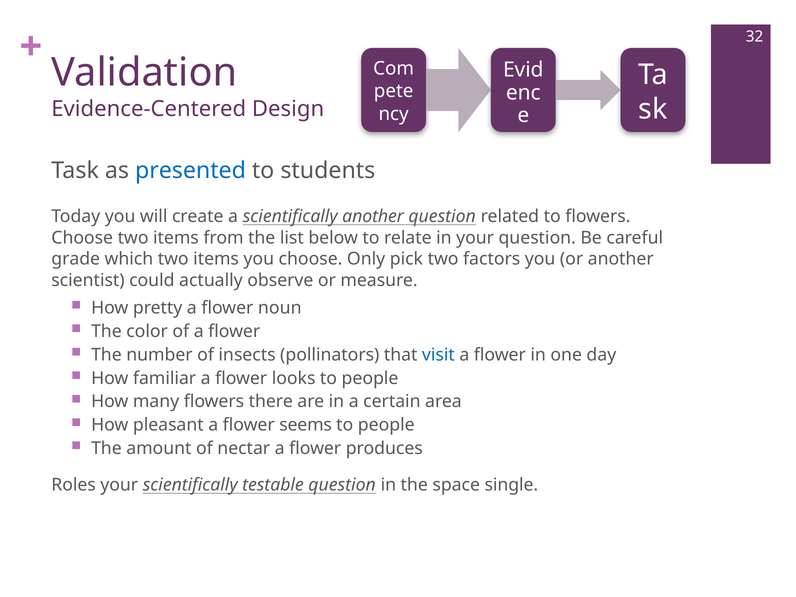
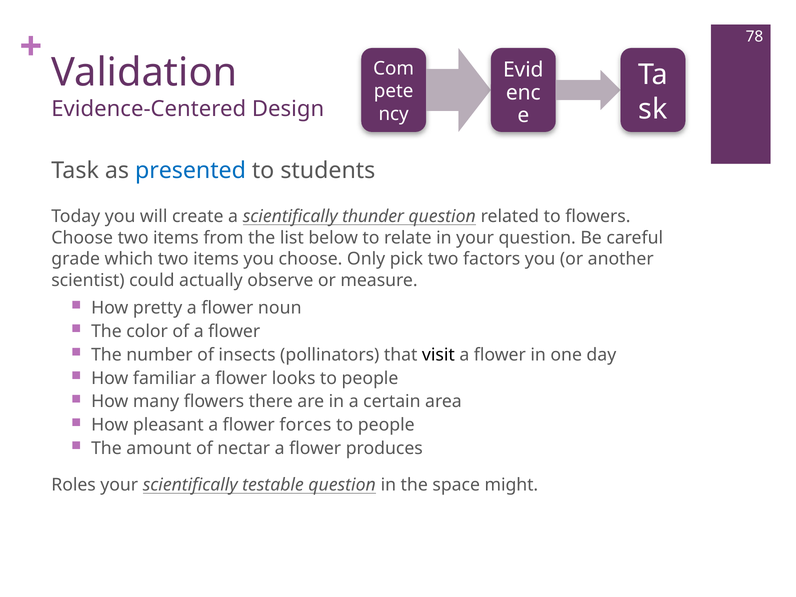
32: 32 -> 78
scientifically another: another -> thunder
visit colour: blue -> black
seems: seems -> forces
single: single -> might
